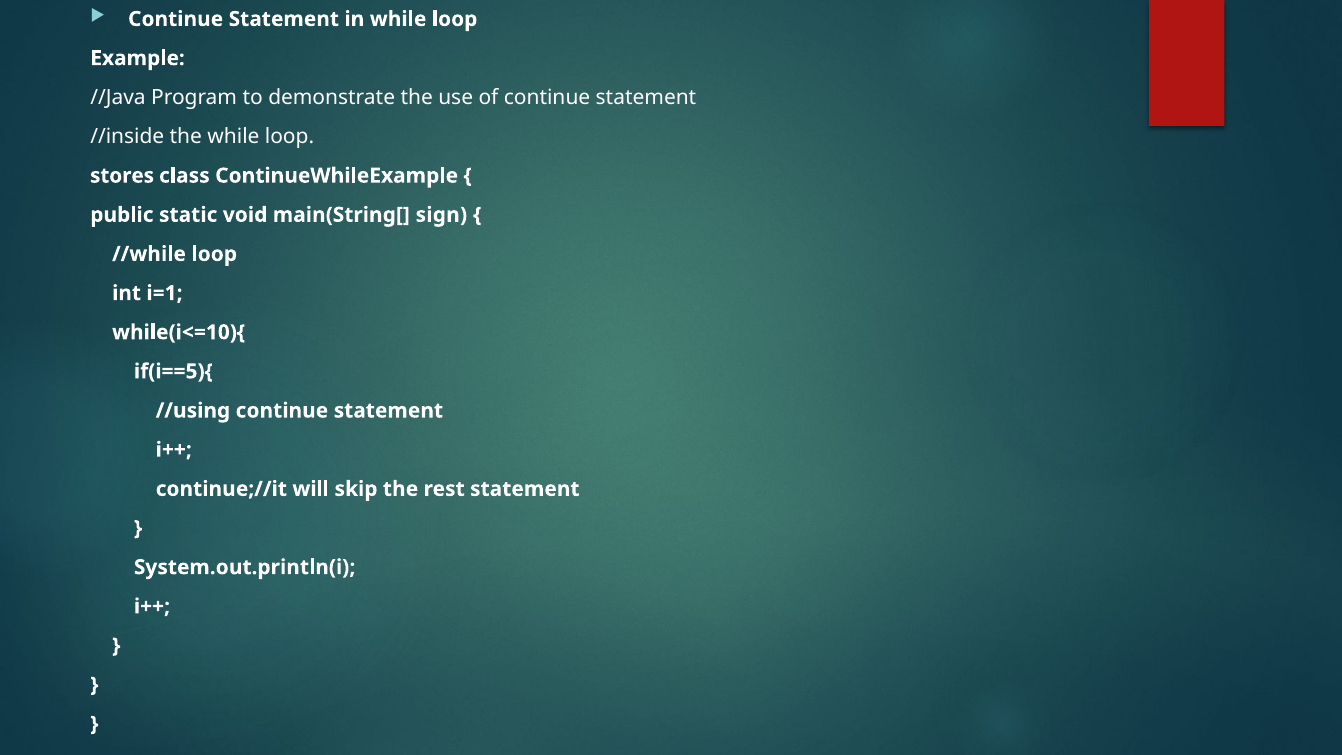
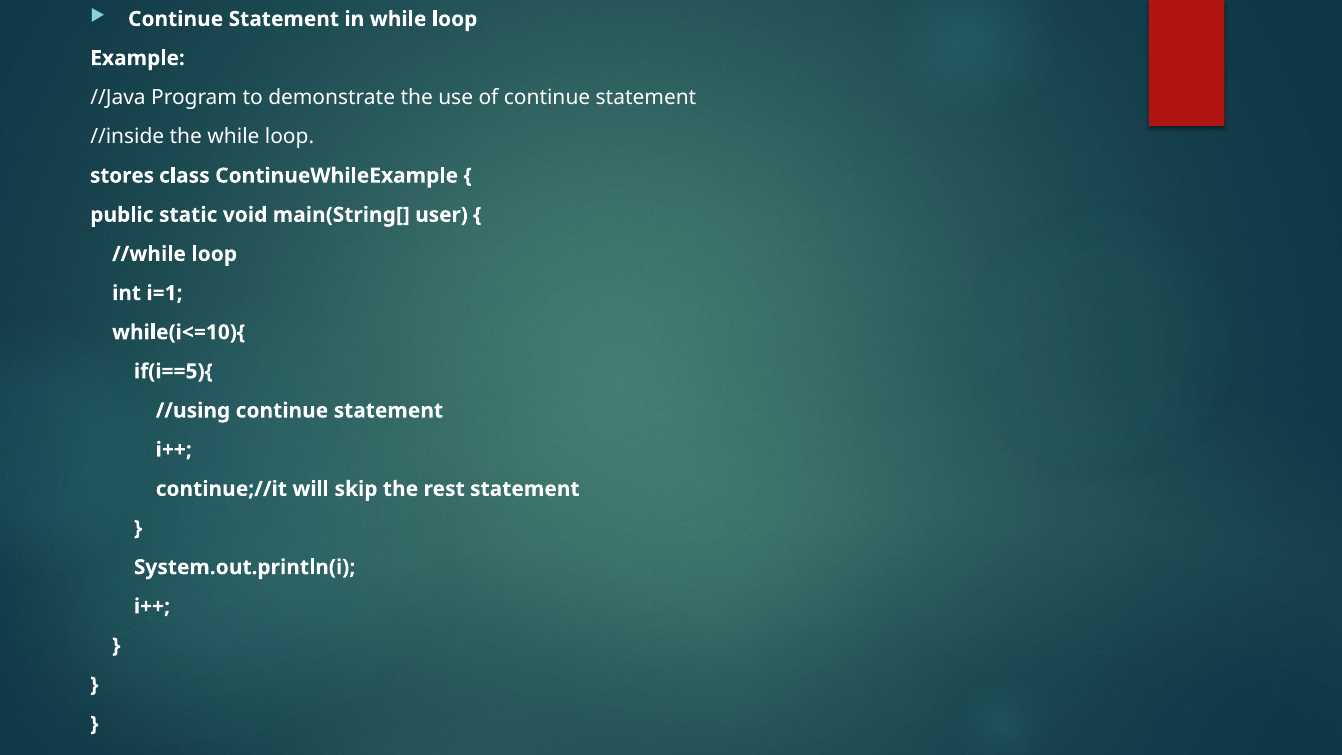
sign: sign -> user
